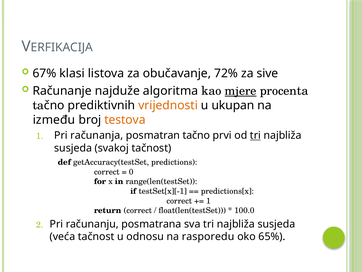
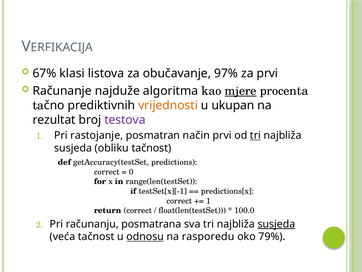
72%: 72% -> 97%
za sive: sive -> prvi
između: između -> rezultat
testova colour: orange -> purple
računanja: računanja -> rastojanje
posmatran tačno: tačno -> način
svakoj: svakoj -> obliku
susjeda at (276, 224) underline: none -> present
odnosu underline: none -> present
65%: 65% -> 79%
